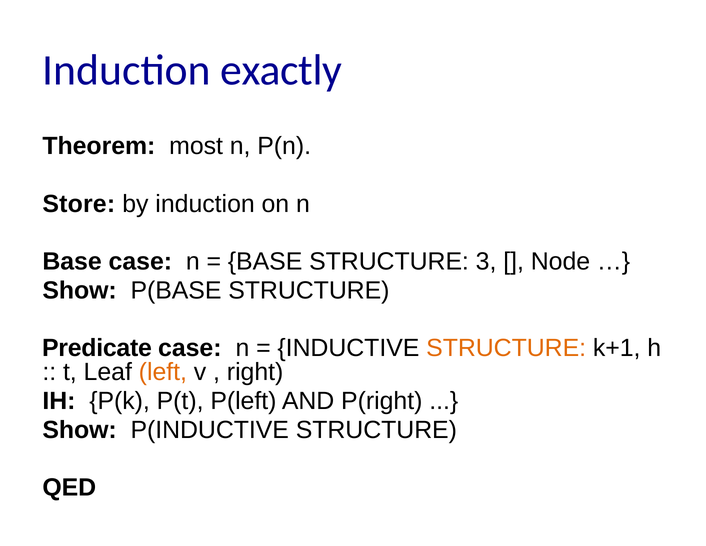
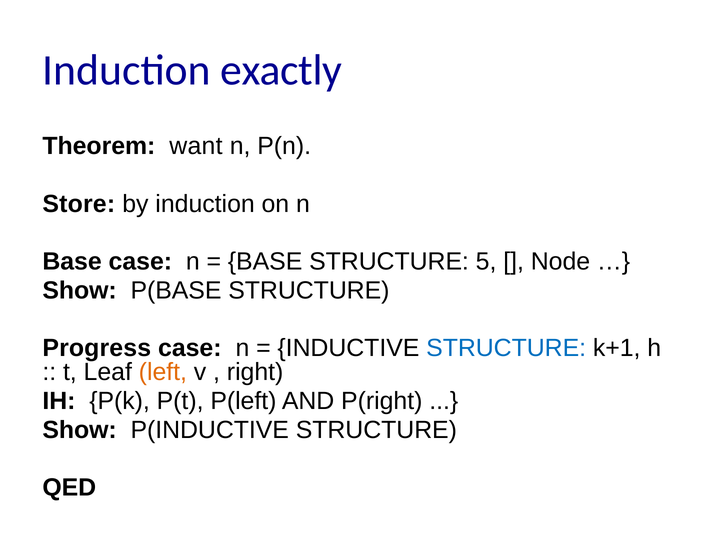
most: most -> want
3: 3 -> 5
Predicate: Predicate -> Progress
STRUCTURE at (506, 348) colour: orange -> blue
